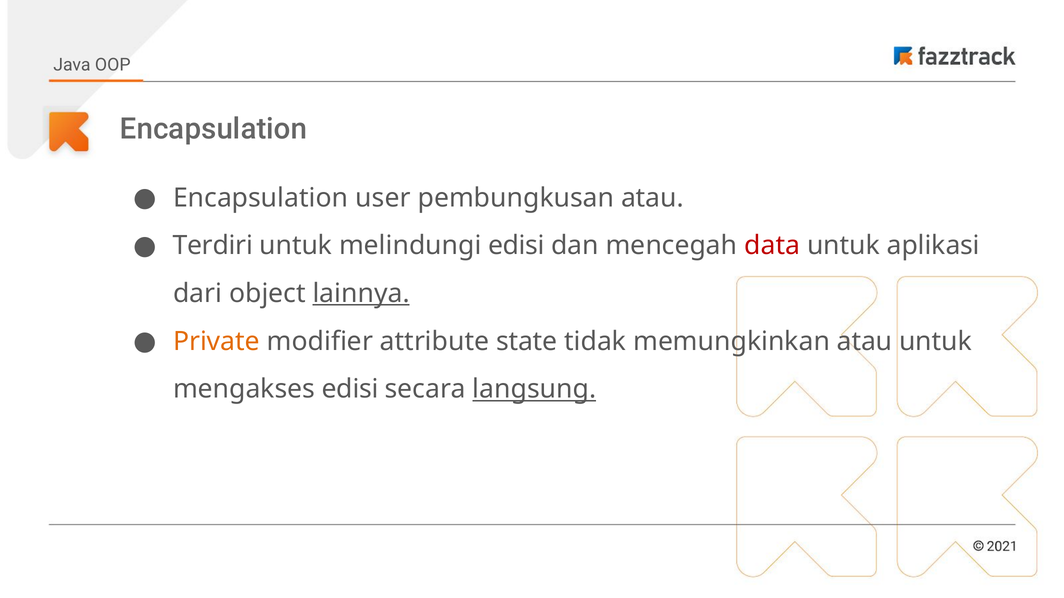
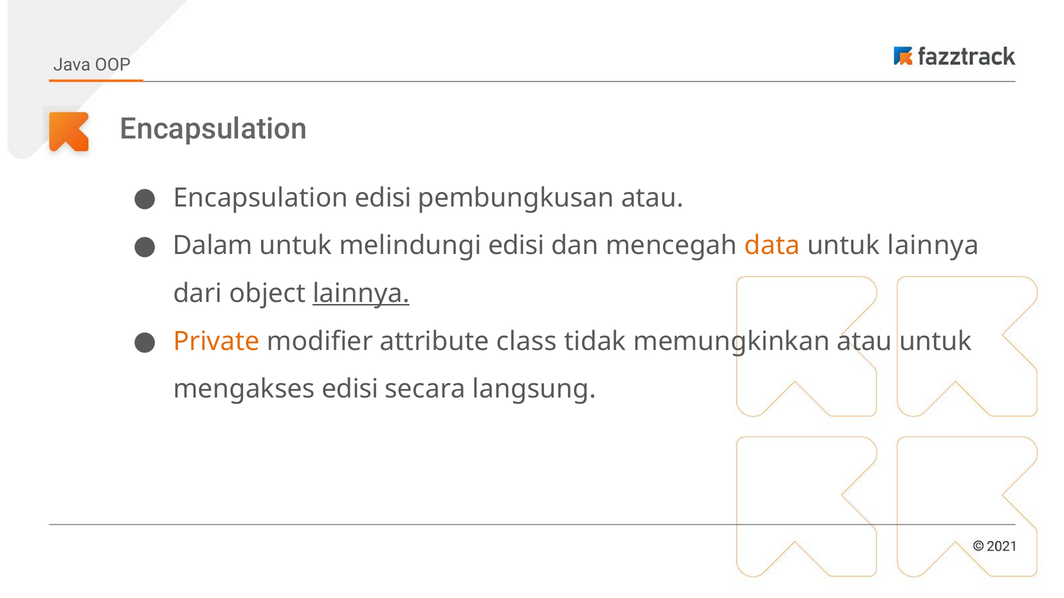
Encapsulation user: user -> edisi
Terdiri: Terdiri -> Dalam
data colour: red -> orange
untuk aplikasi: aplikasi -> lainnya
state: state -> class
langsung underline: present -> none
